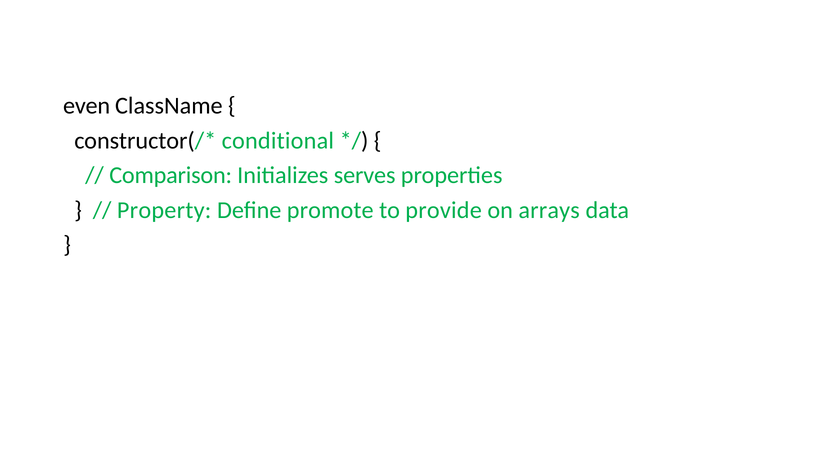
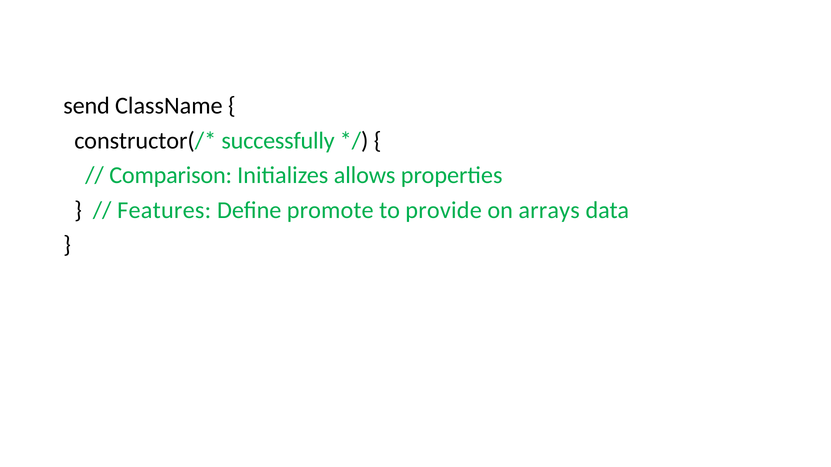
even: even -> send
conditional: conditional -> successfully
serves: serves -> allows
Property: Property -> Features
